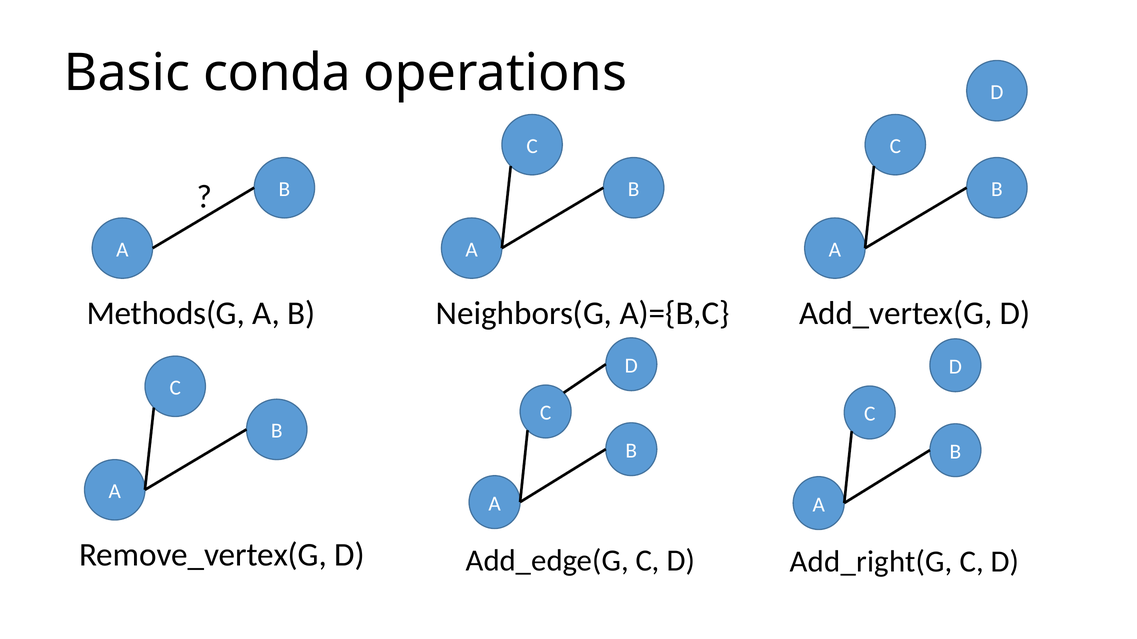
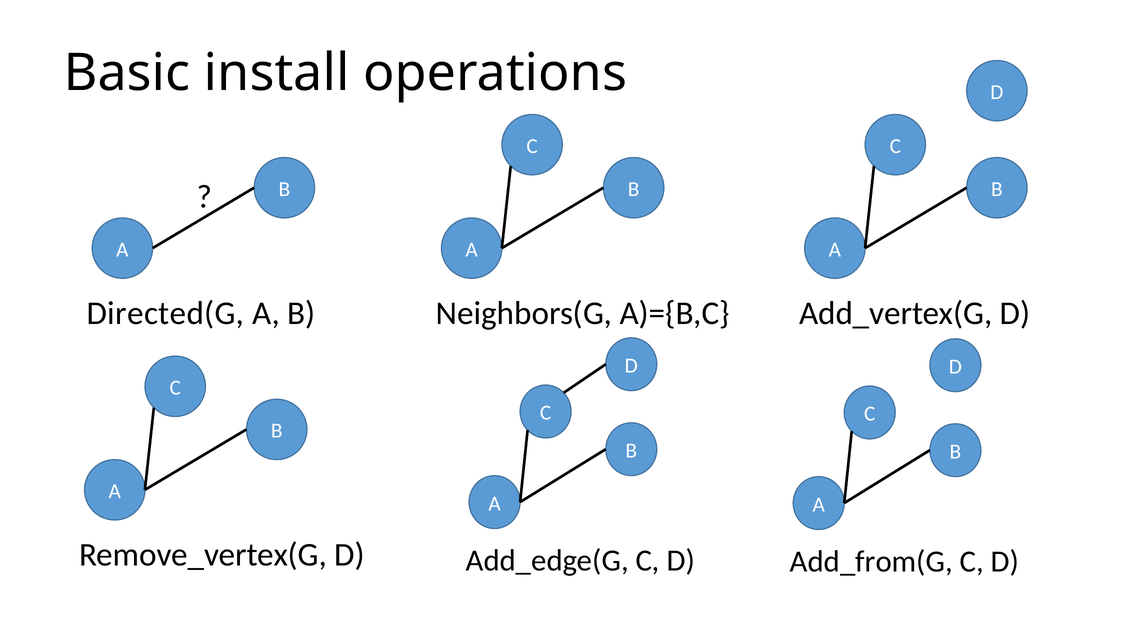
conda: conda -> install
Methods(G: Methods(G -> Directed(G
Add_right(G: Add_right(G -> Add_from(G
